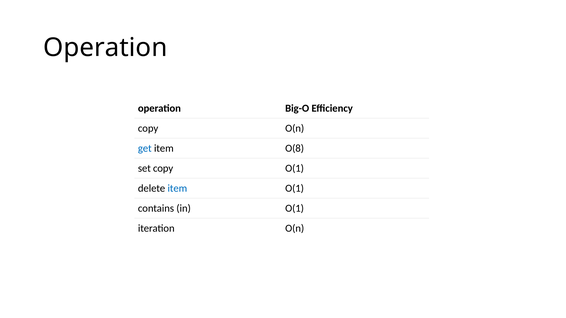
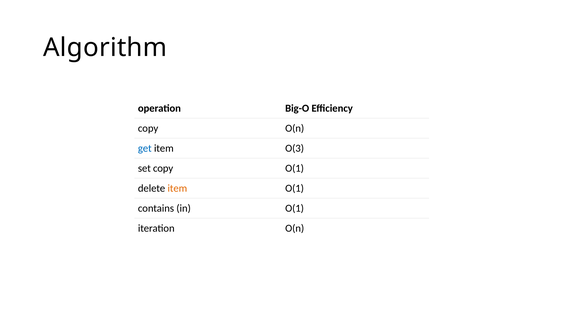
Operation at (105, 48): Operation -> Algorithm
O(8: O(8 -> O(3
item at (177, 189) colour: blue -> orange
